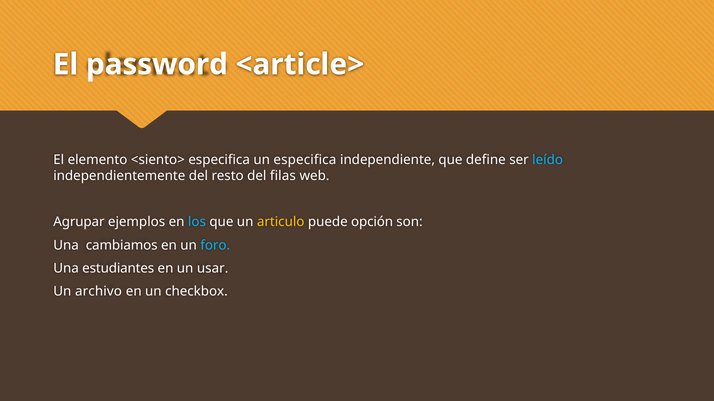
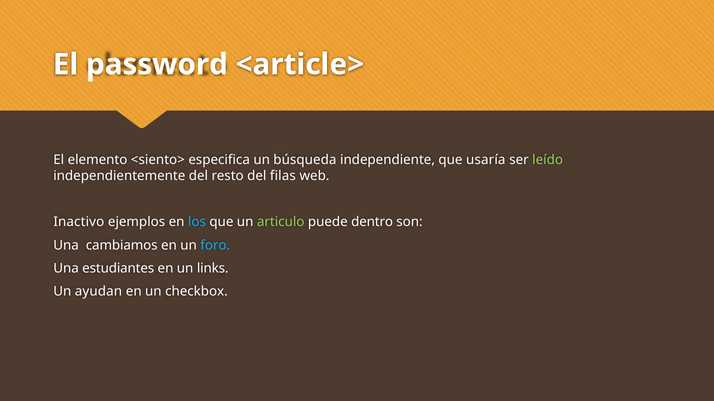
un especifica: especifica -> búsqueda
define: define -> usaría
leído colour: light blue -> light green
Agrupar: Agrupar -> Inactivo
articulo colour: yellow -> light green
opción: opción -> dentro
usar: usar -> links
archivo: archivo -> ayudan
